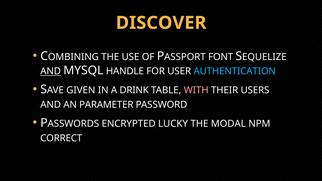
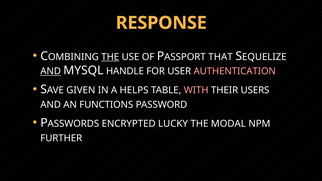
DISCOVER: DISCOVER -> RESPONSE
THE at (110, 57) underline: none -> present
FONT: FONT -> THAT
AUTHENTICATION colour: light blue -> pink
DRINK: DRINK -> HELPS
PARAMETER: PARAMETER -> FUNCTIONS
CORRECT: CORRECT -> FURTHER
